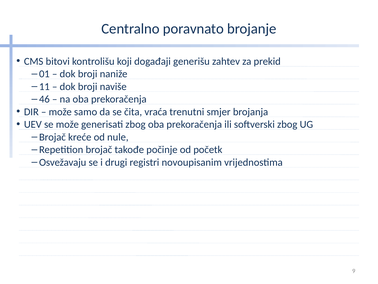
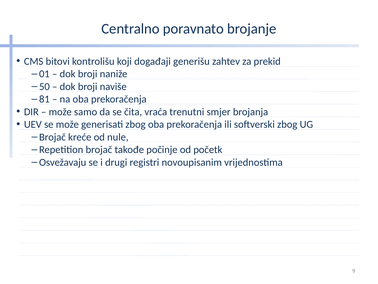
11: 11 -> 50
46: 46 -> 81
